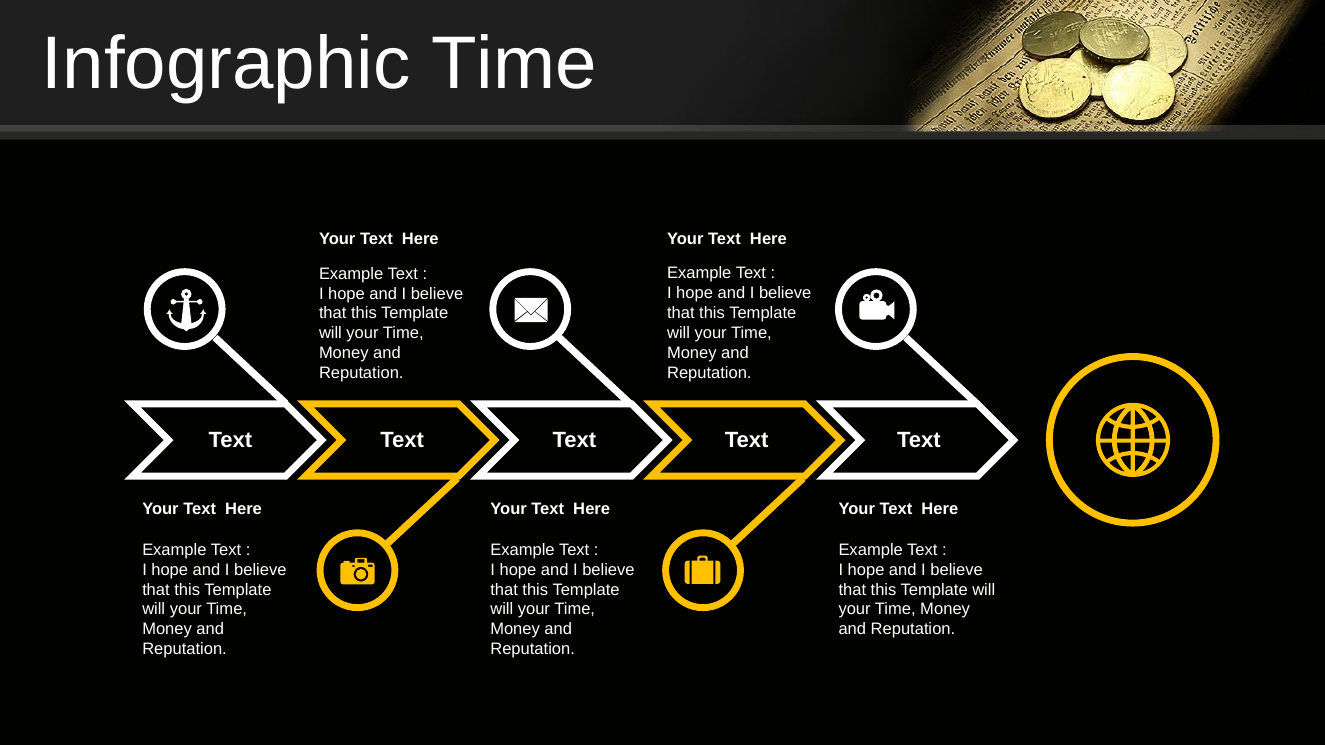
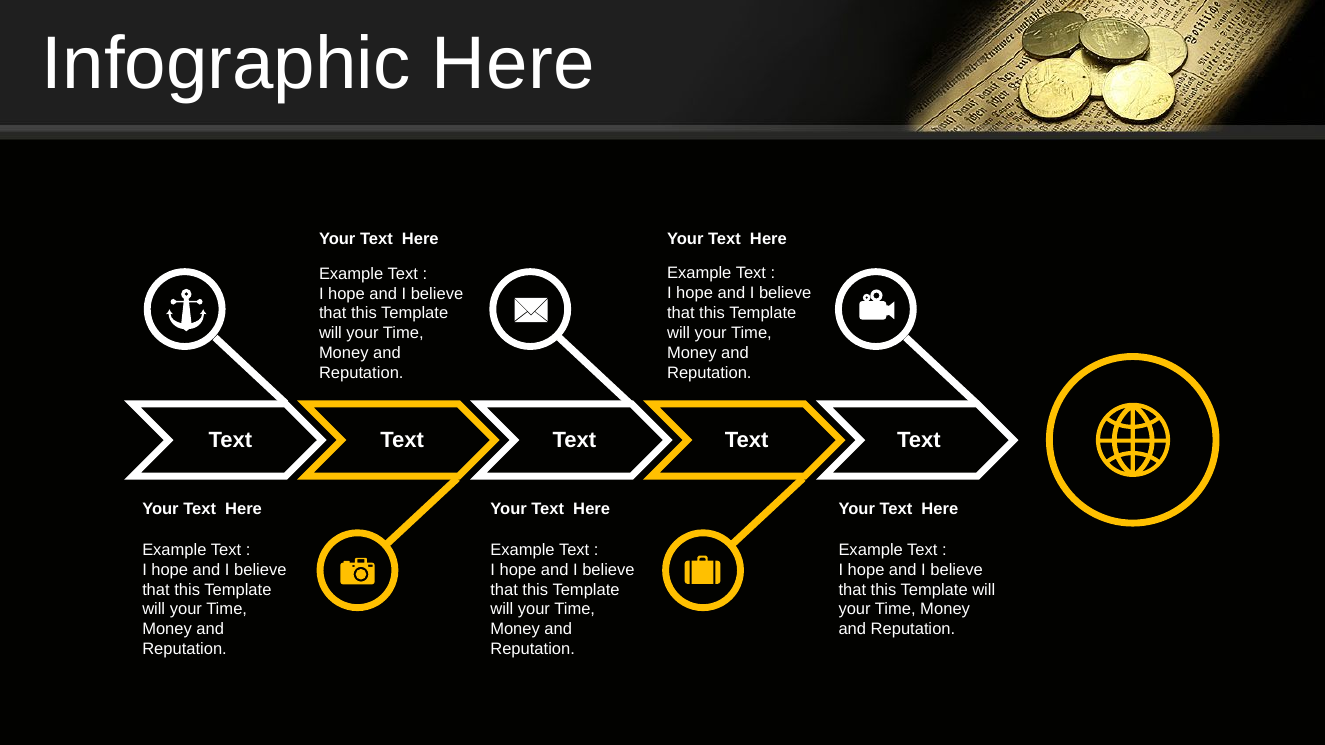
Infographic Time: Time -> Here
